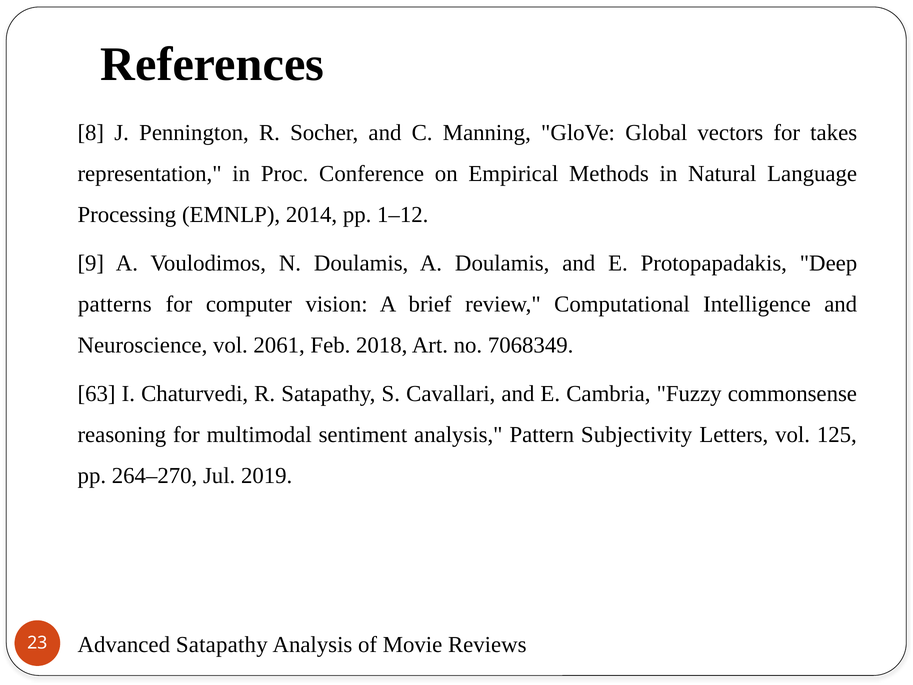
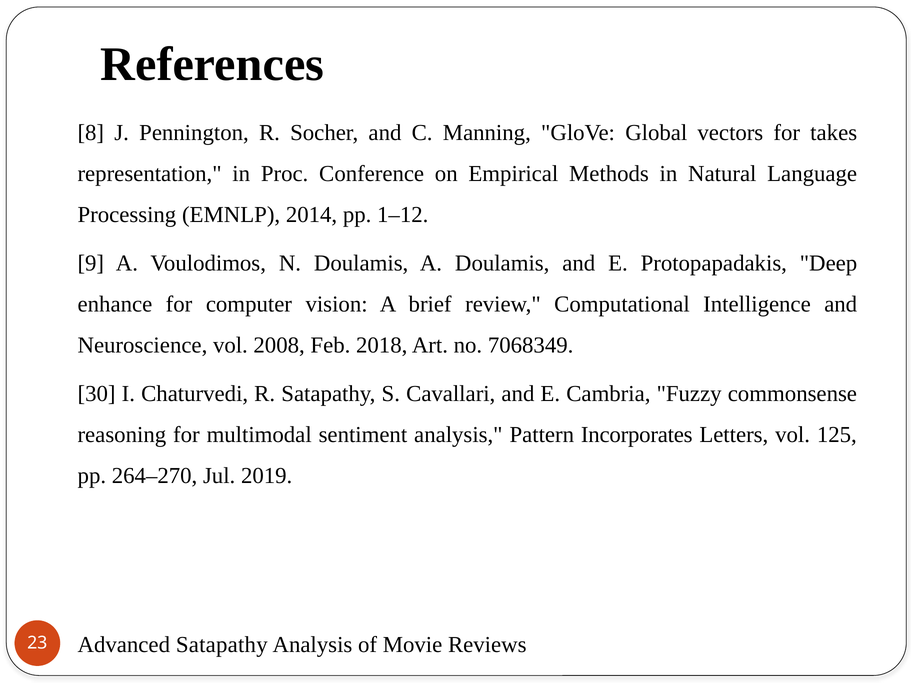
patterns: patterns -> enhance
2061: 2061 -> 2008
63: 63 -> 30
Subjectivity: Subjectivity -> Incorporates
